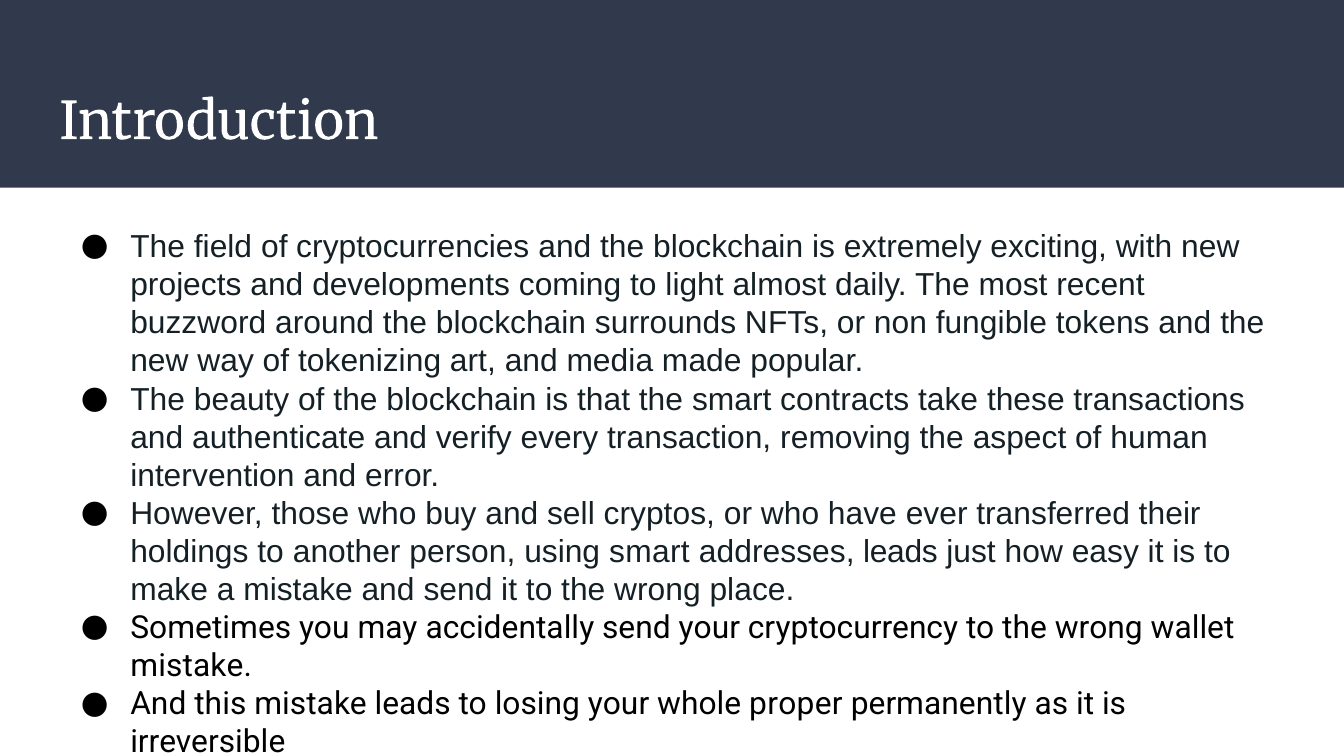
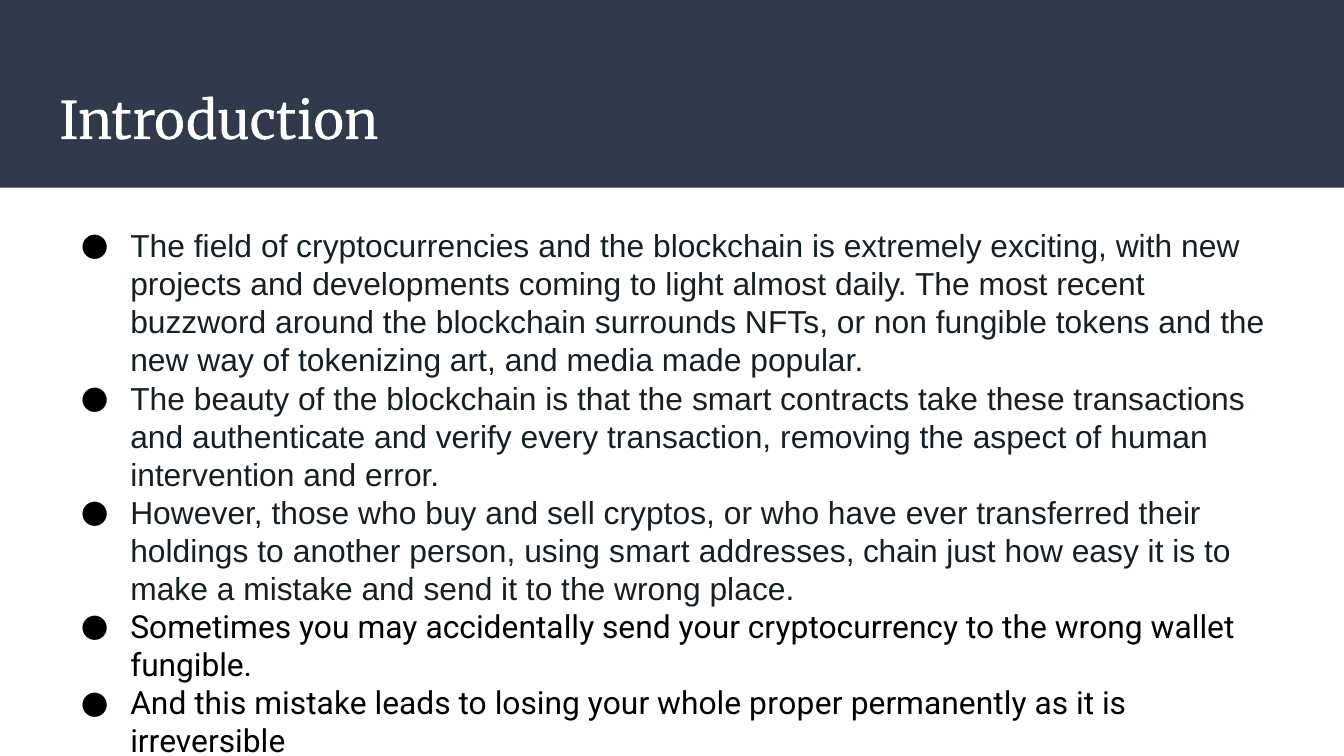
addresses leads: leads -> chain
mistake at (191, 666): mistake -> fungible
